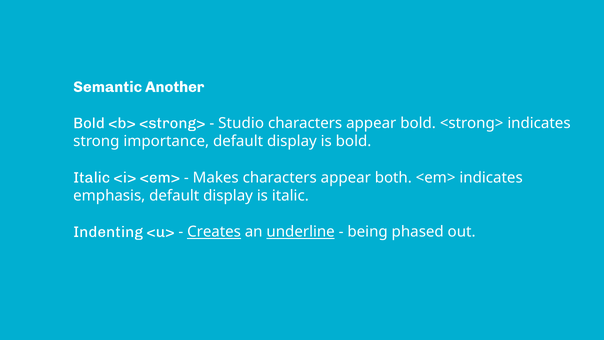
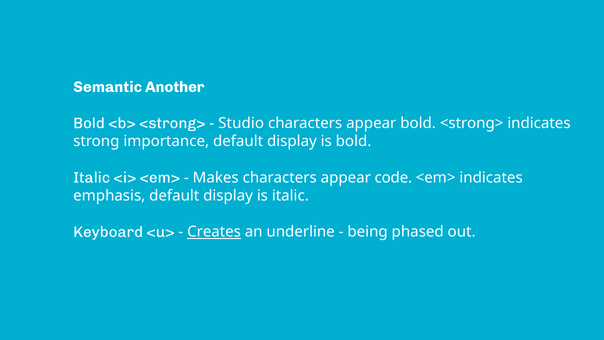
both: both -> code
Indenting: Indenting -> Keyboard
underline underline: present -> none
